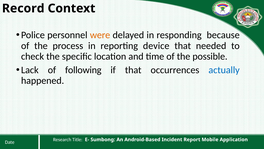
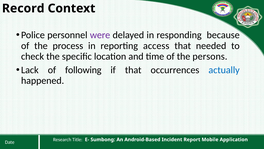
were colour: orange -> purple
device: device -> access
possible: possible -> persons
